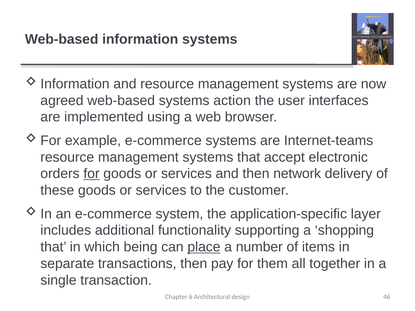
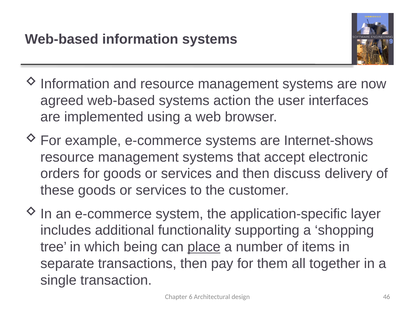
Internet-teams: Internet-teams -> Internet-shows
for at (92, 174) underline: present -> none
network: network -> discuss
that at (53, 247): that -> tree
